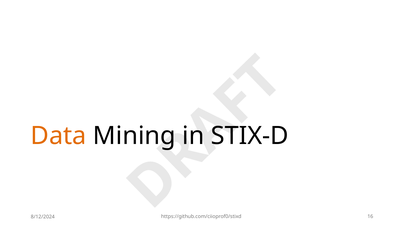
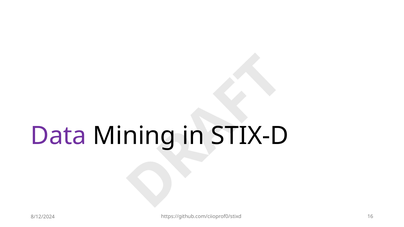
Data colour: orange -> purple
